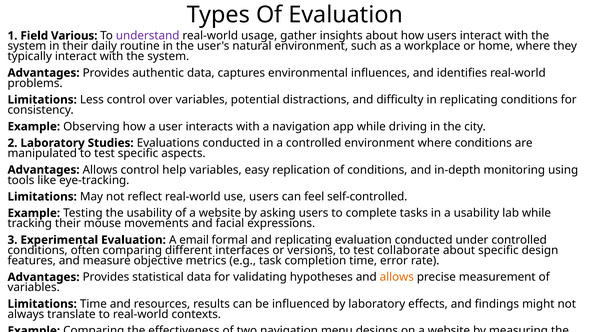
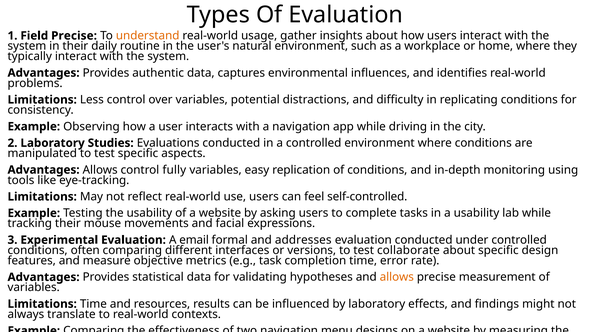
Field Various: Various -> Precise
understand colour: purple -> orange
help: help -> fully
and replicating: replicating -> addresses
